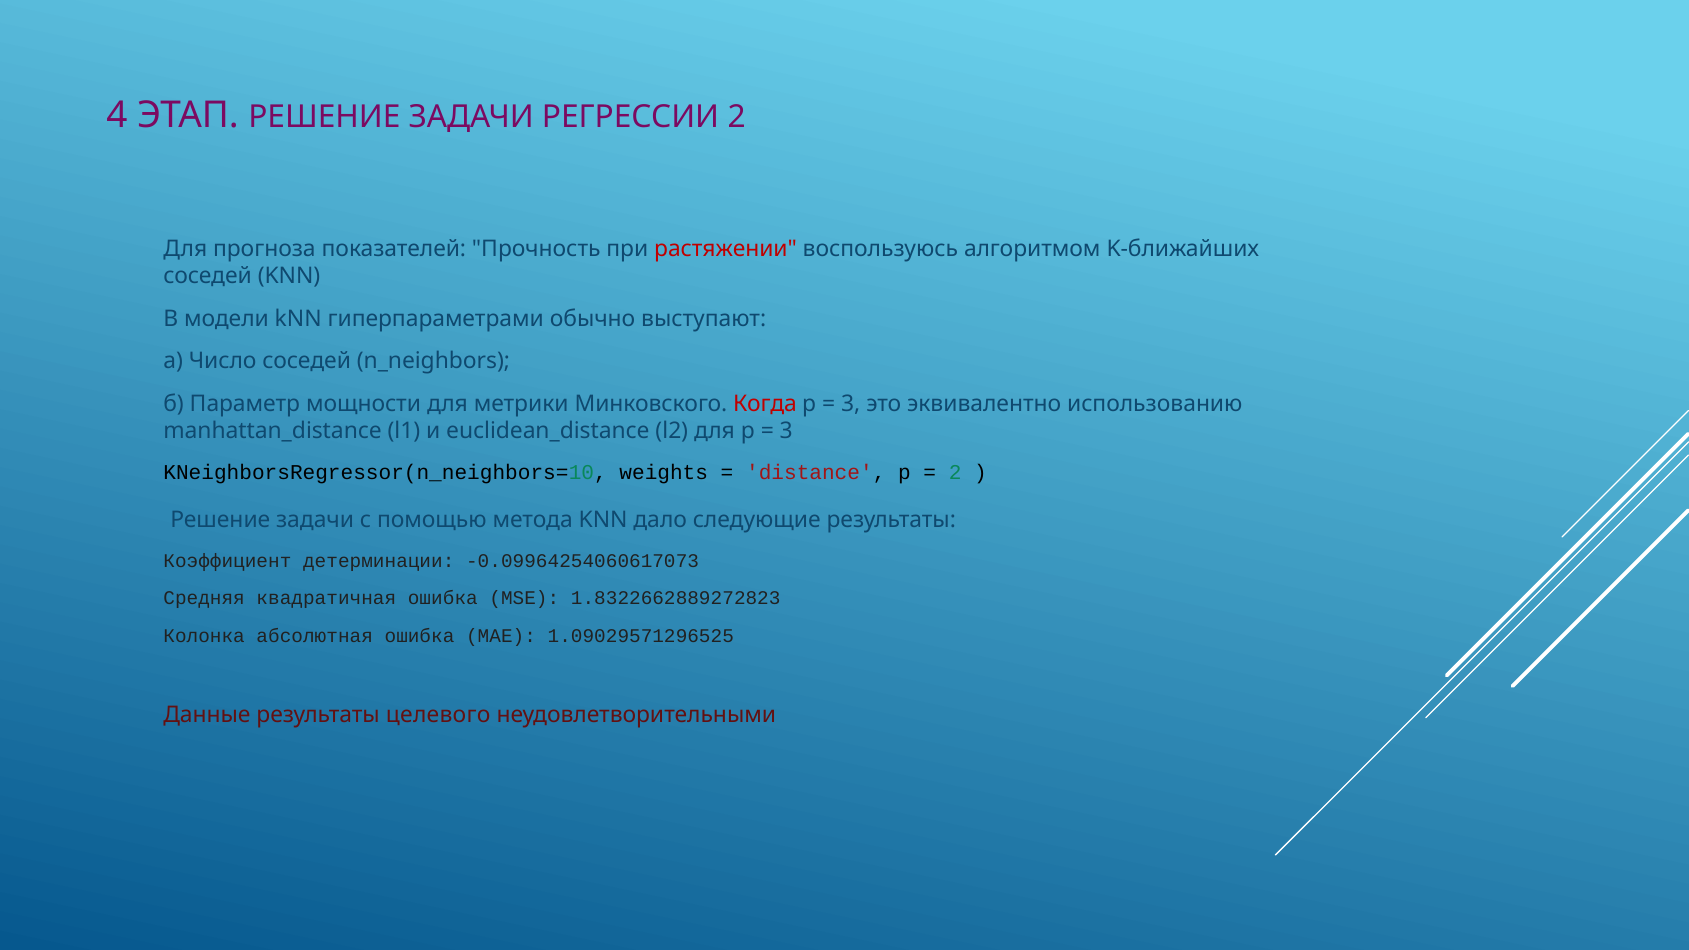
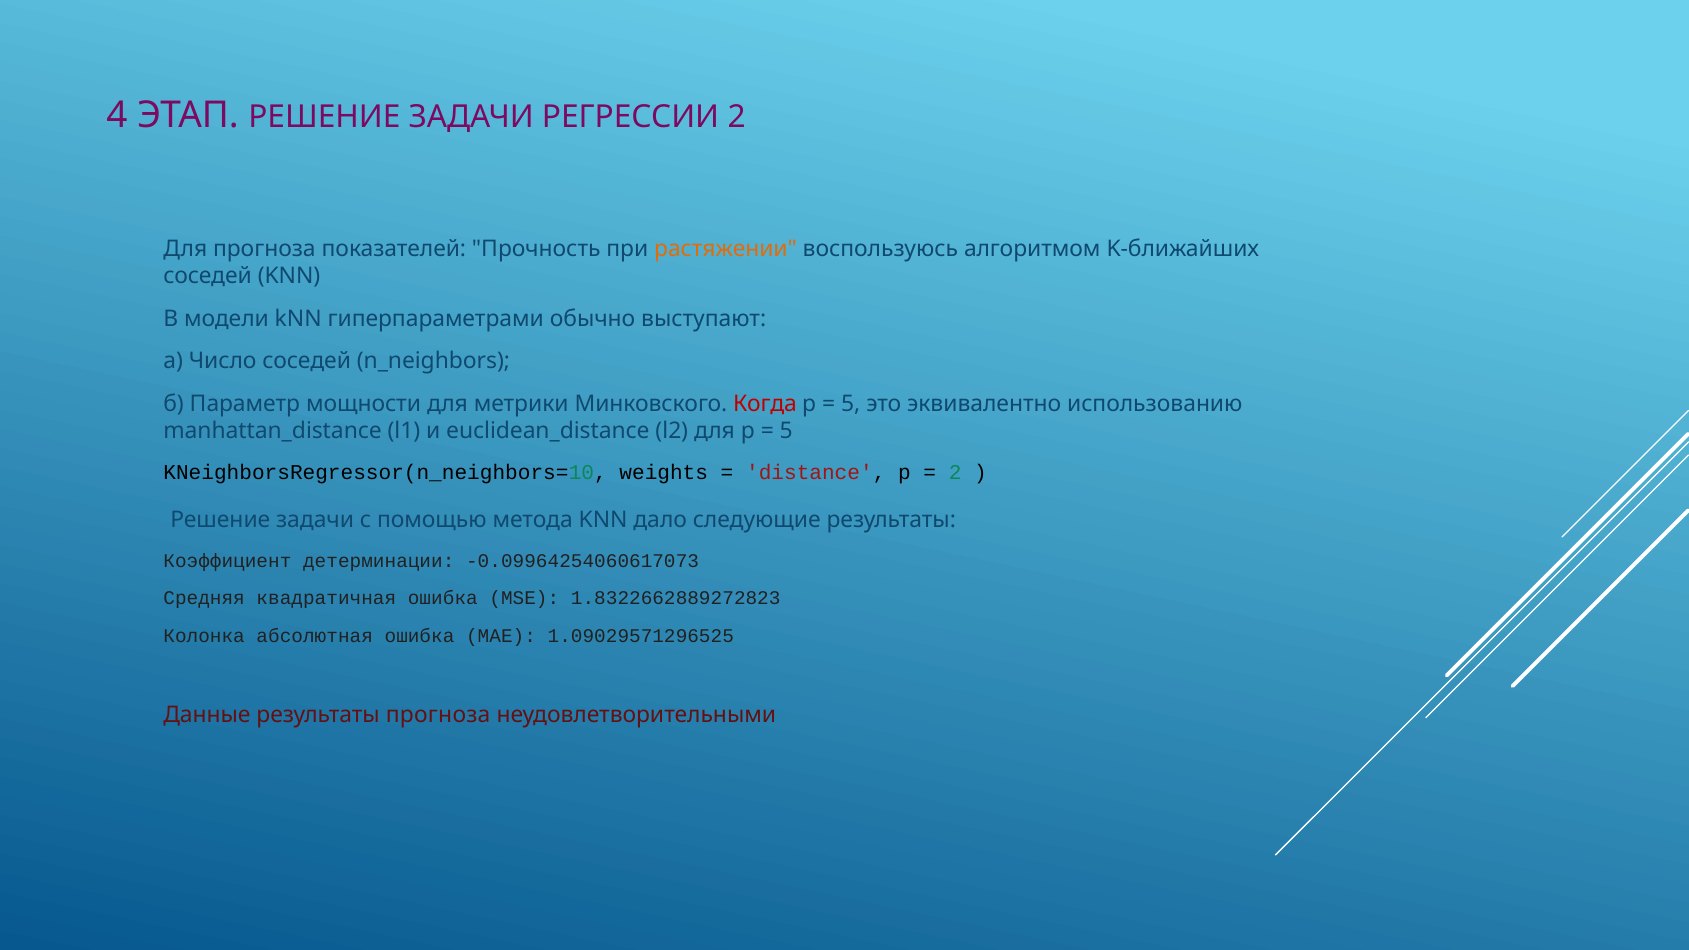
растяжении colour: red -> orange
3 at (851, 404): 3 -> 5
3 at (786, 431): 3 -> 5
результаты целевого: целевого -> прогноза
